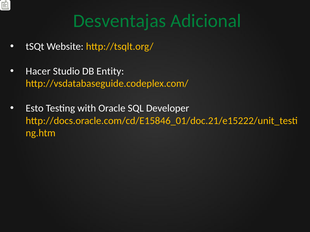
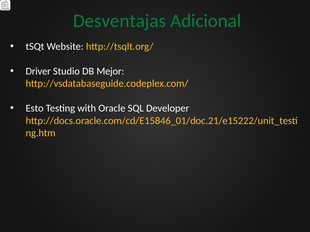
Hacer: Hacer -> Driver
Entity: Entity -> Mejor
